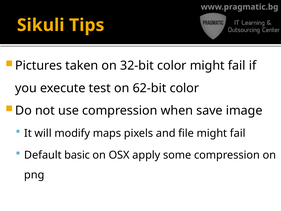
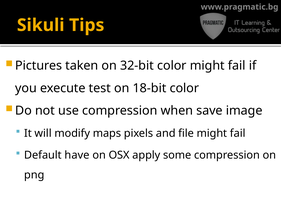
62-bit: 62-bit -> 18-bit
basic: basic -> have
